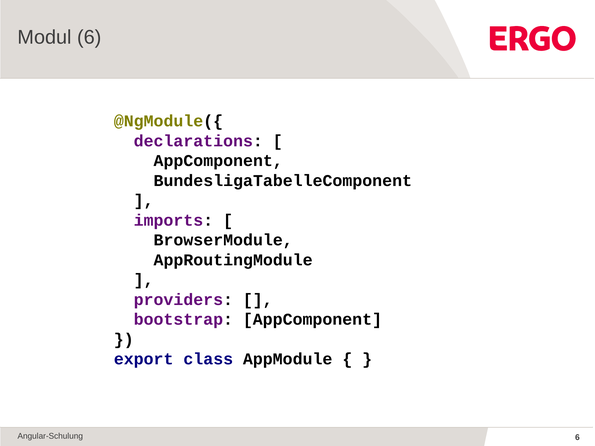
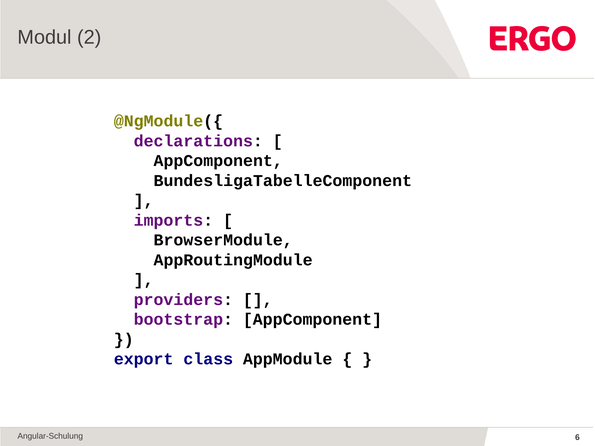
Modul 6: 6 -> 2
